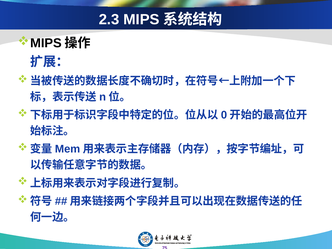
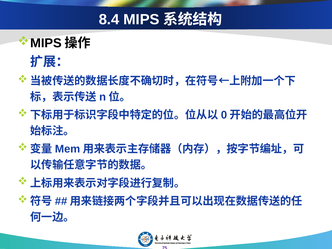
2.3: 2.3 -> 8.4
